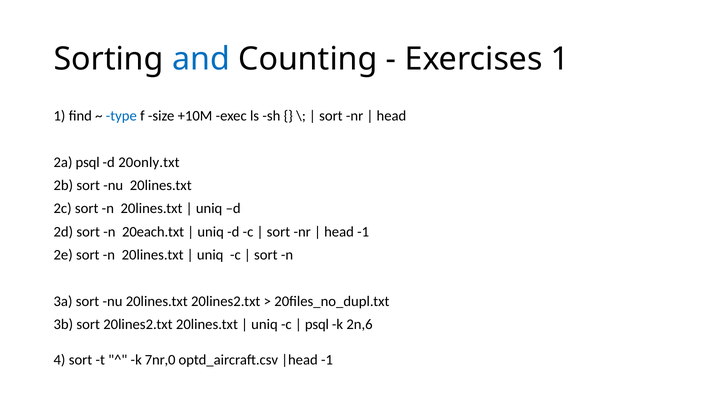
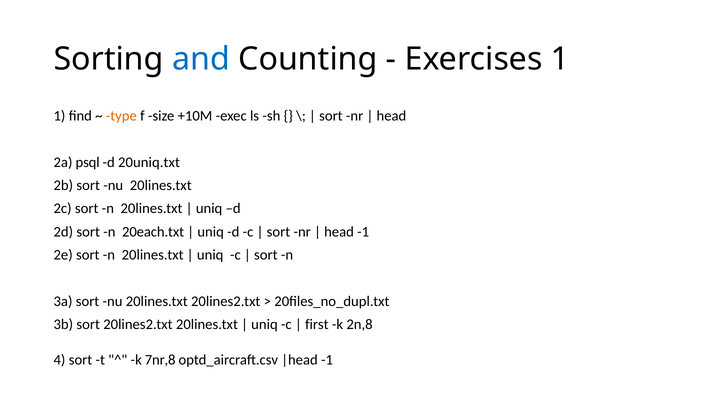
type colour: blue -> orange
20only.txt: 20only.txt -> 20uniq.txt
psql at (317, 324): psql -> first
2n,6: 2n,6 -> 2n,8
7nr,0: 7nr,0 -> 7nr,8
